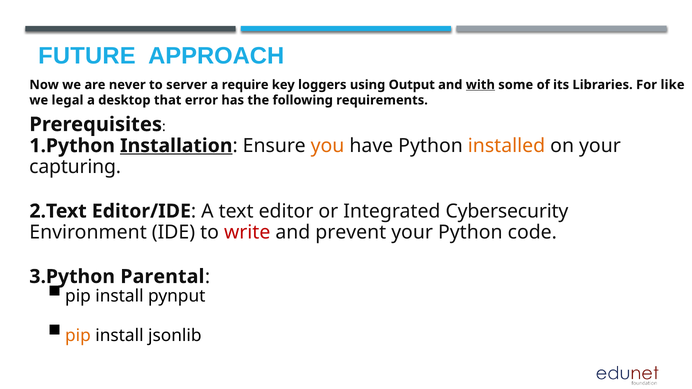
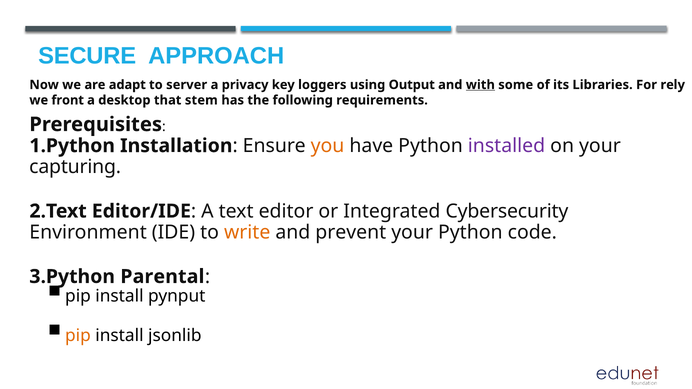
FUTURE: FUTURE -> SECURE
never: never -> adapt
require: require -> privacy
like: like -> rely
legal: legal -> front
error: error -> stem
Installation underline: present -> none
installed colour: orange -> purple
write colour: red -> orange
